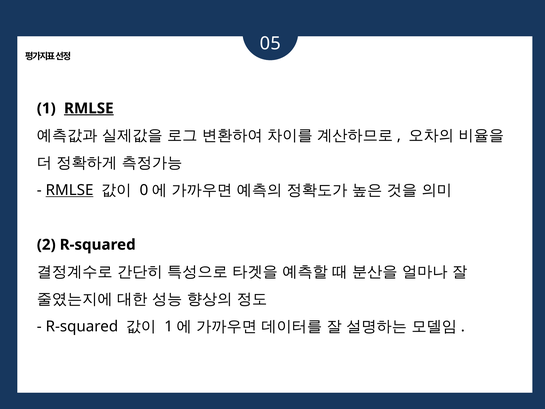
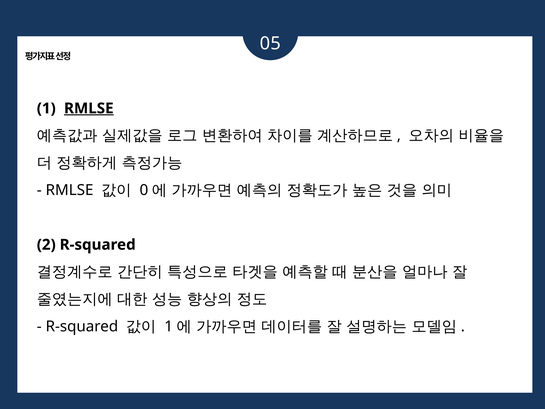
RMLSE at (70, 190) underline: present -> none
